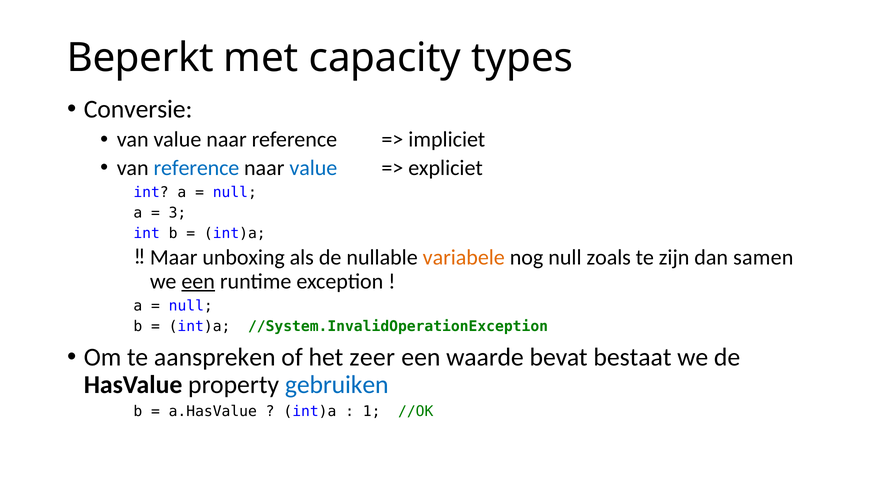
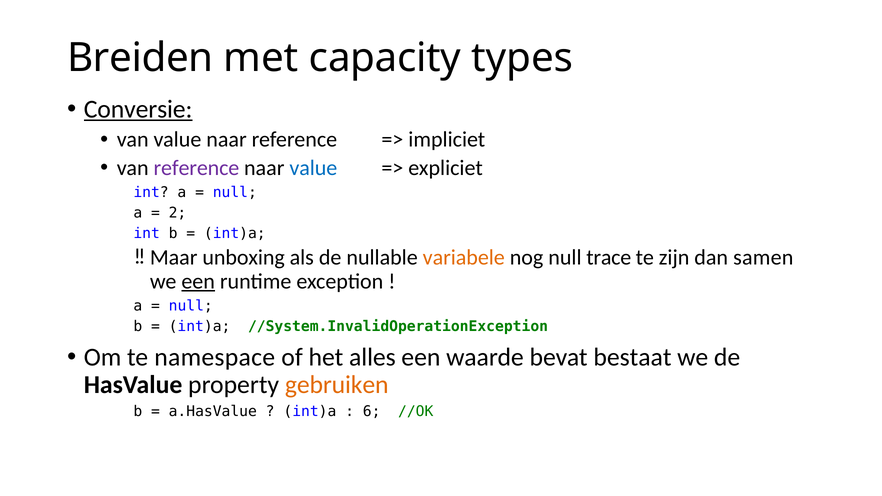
Beperkt: Beperkt -> Breiden
Conversie underline: none -> present
reference at (196, 168) colour: blue -> purple
3: 3 -> 2
zoals: zoals -> trace
aanspreken: aanspreken -> namespace
zeer: zeer -> alles
gebruiken colour: blue -> orange
1: 1 -> 6
